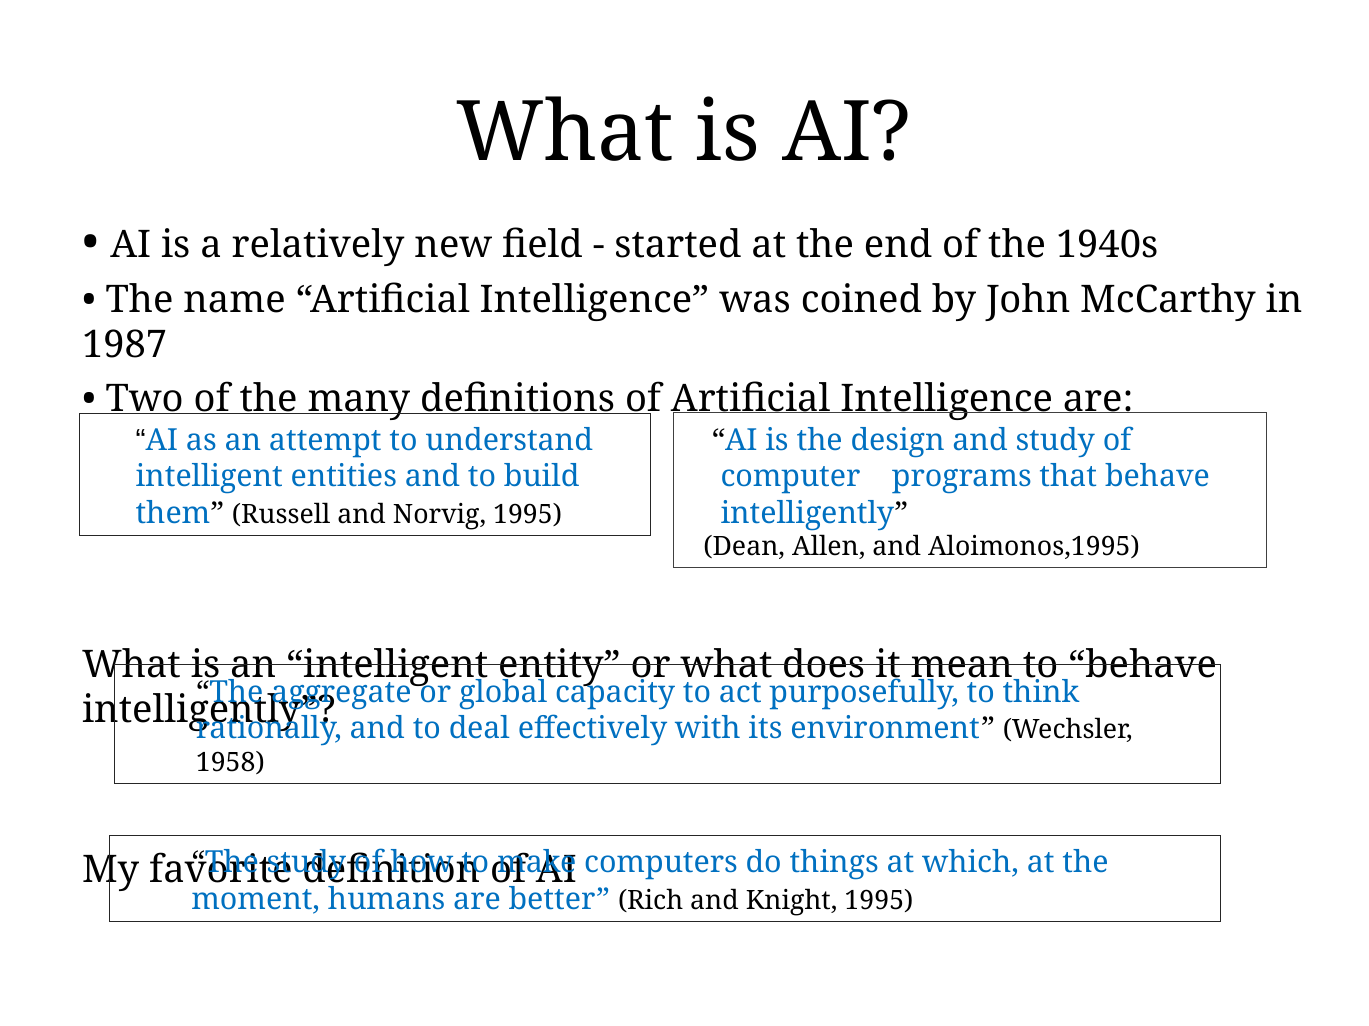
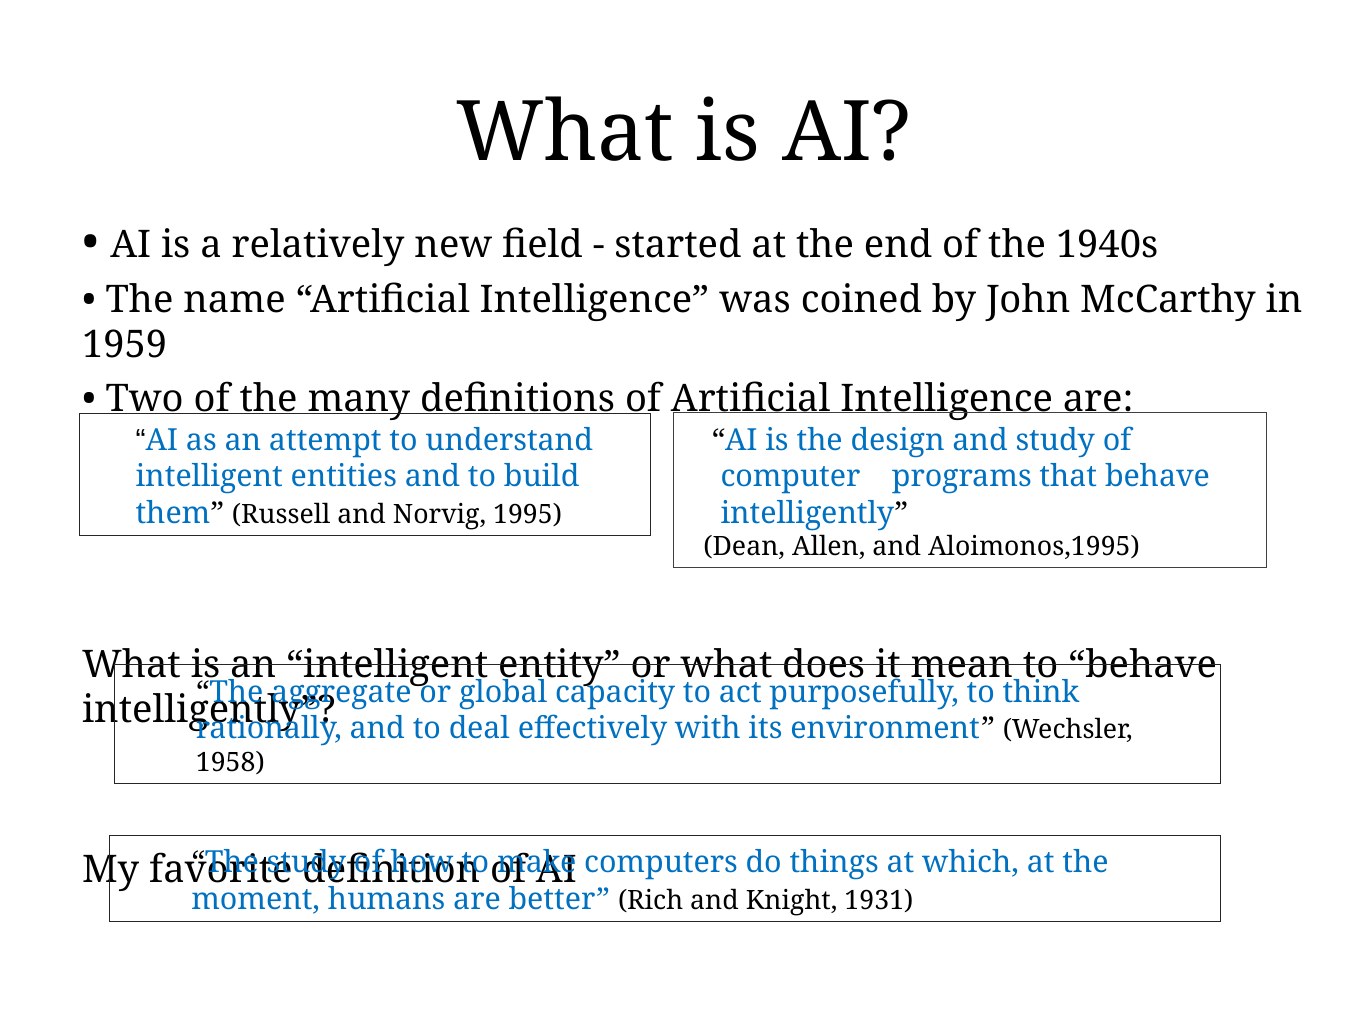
1987: 1987 -> 1959
Knight 1995: 1995 -> 1931
